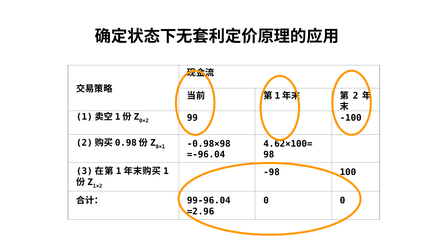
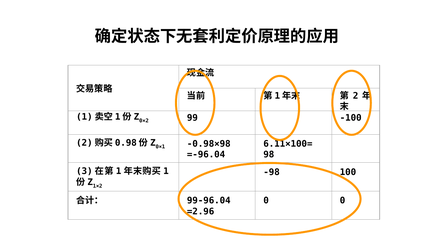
4.62×100=: 4.62×100= -> 6.11×100=
